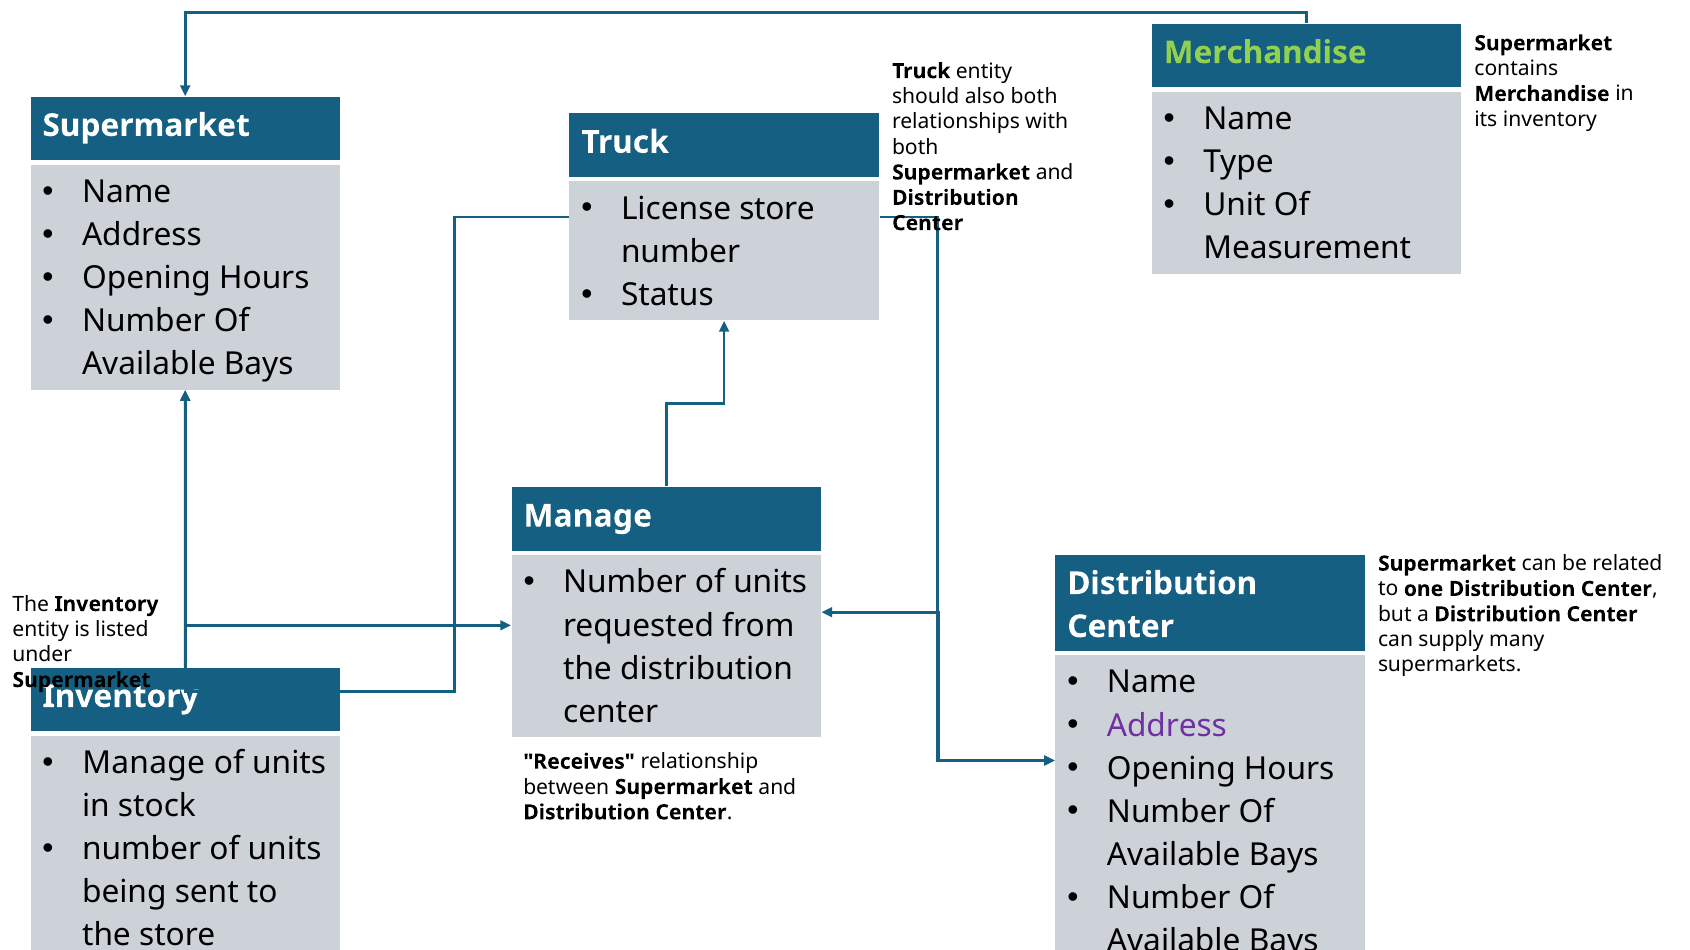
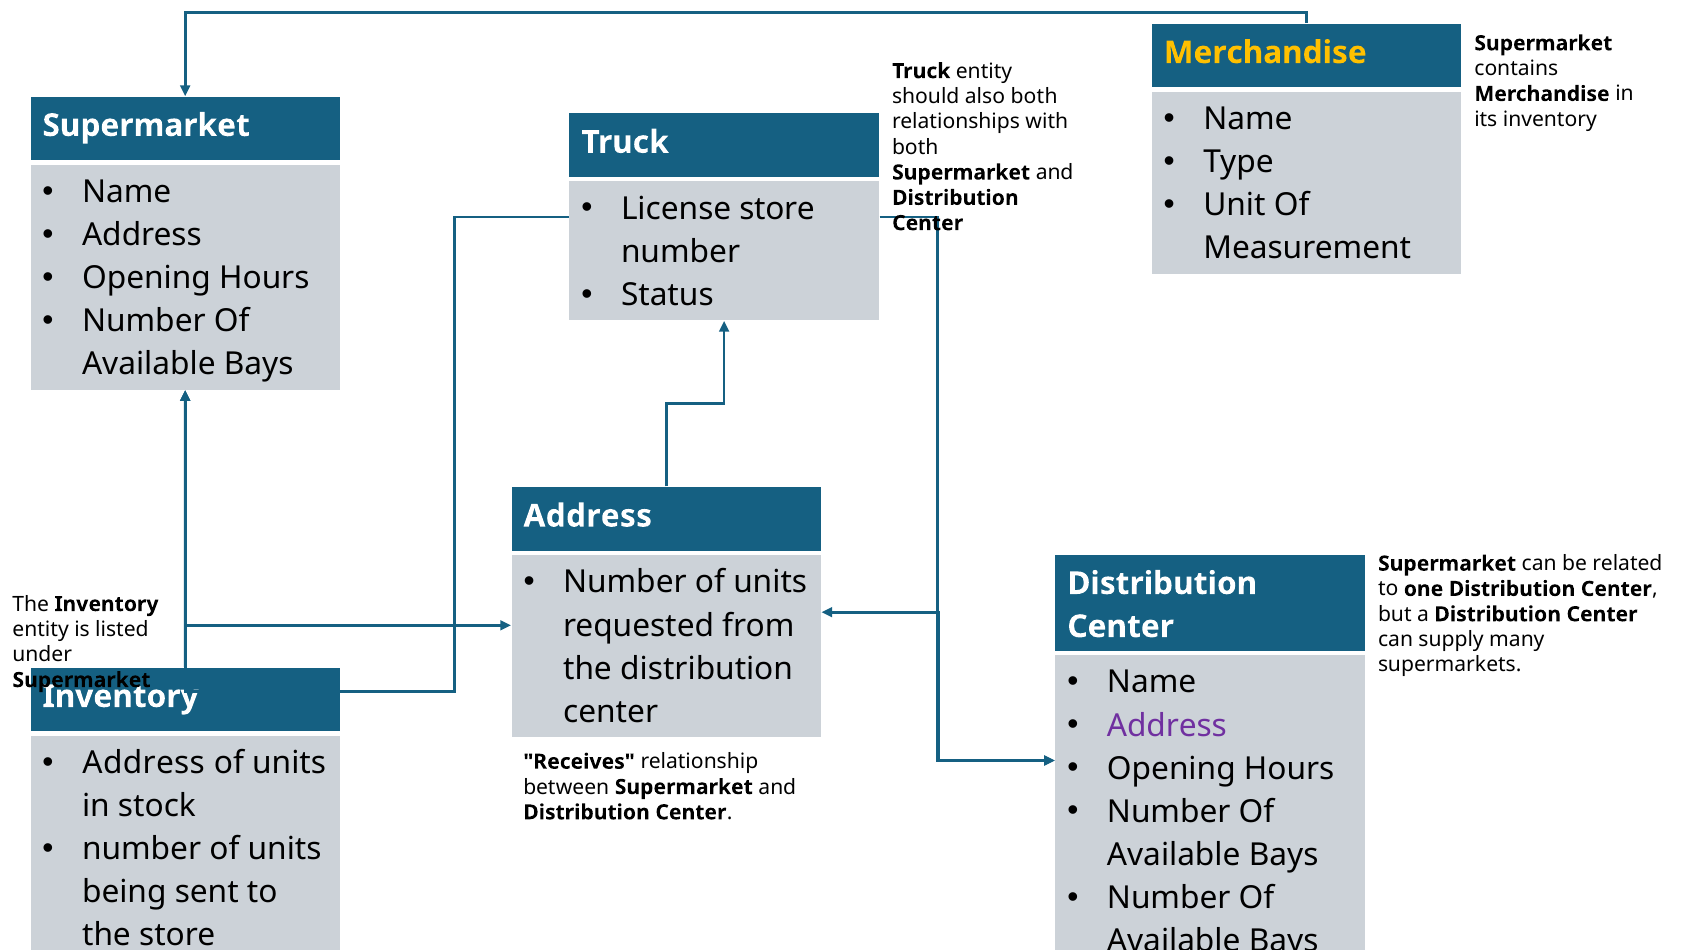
Merchandise at (1265, 53) colour: light green -> yellow
Manage at (588, 516): Manage -> Address
Manage at (144, 764): Manage -> Address
